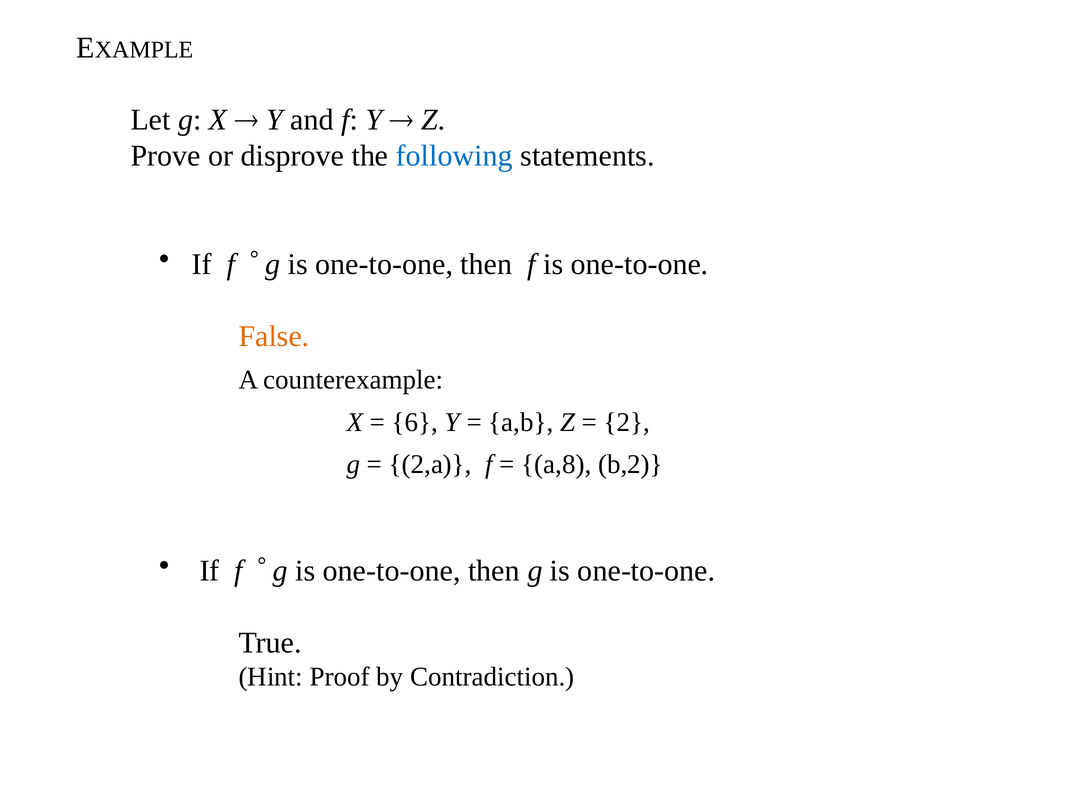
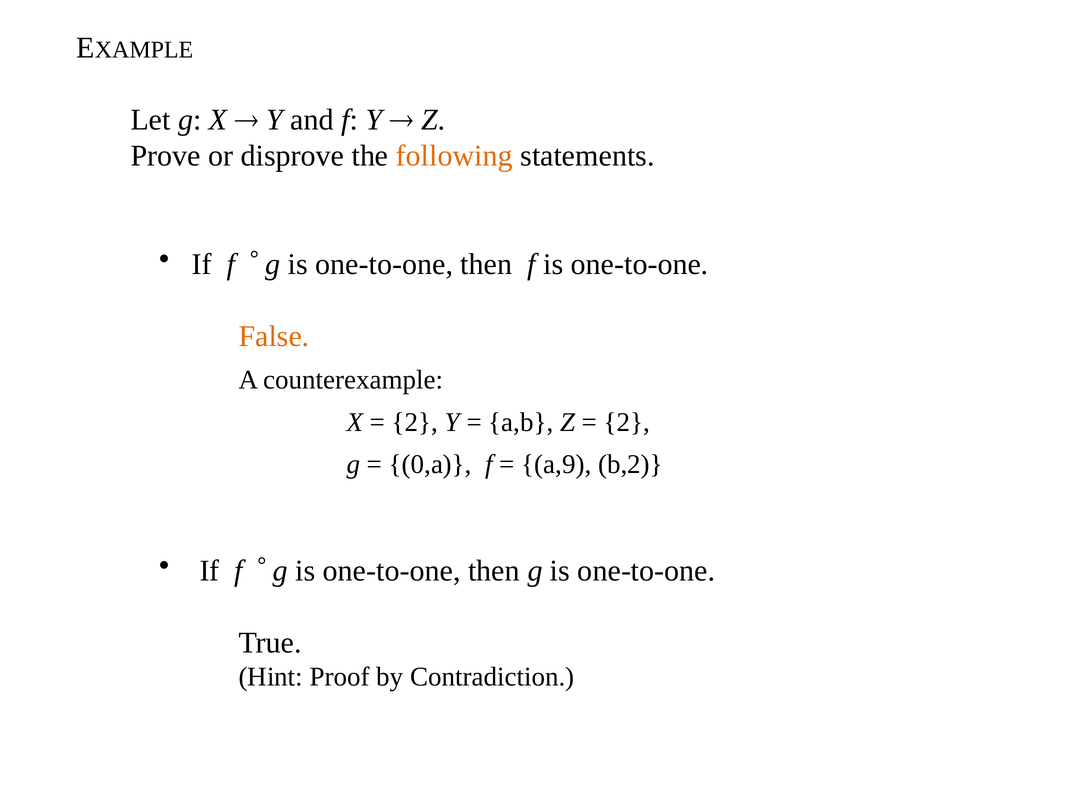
following colour: blue -> orange
6 at (415, 422): 6 -> 2
2,a: 2,a -> 0,a
a,8: a,8 -> a,9
